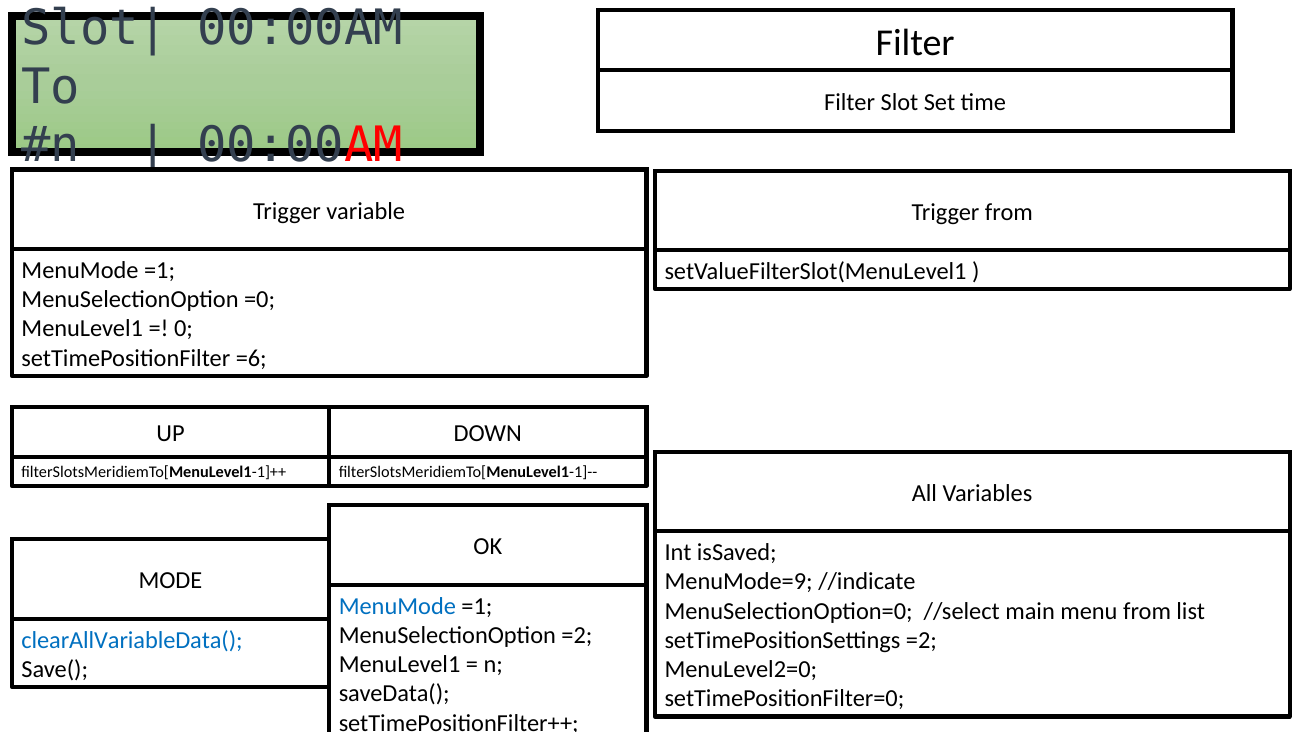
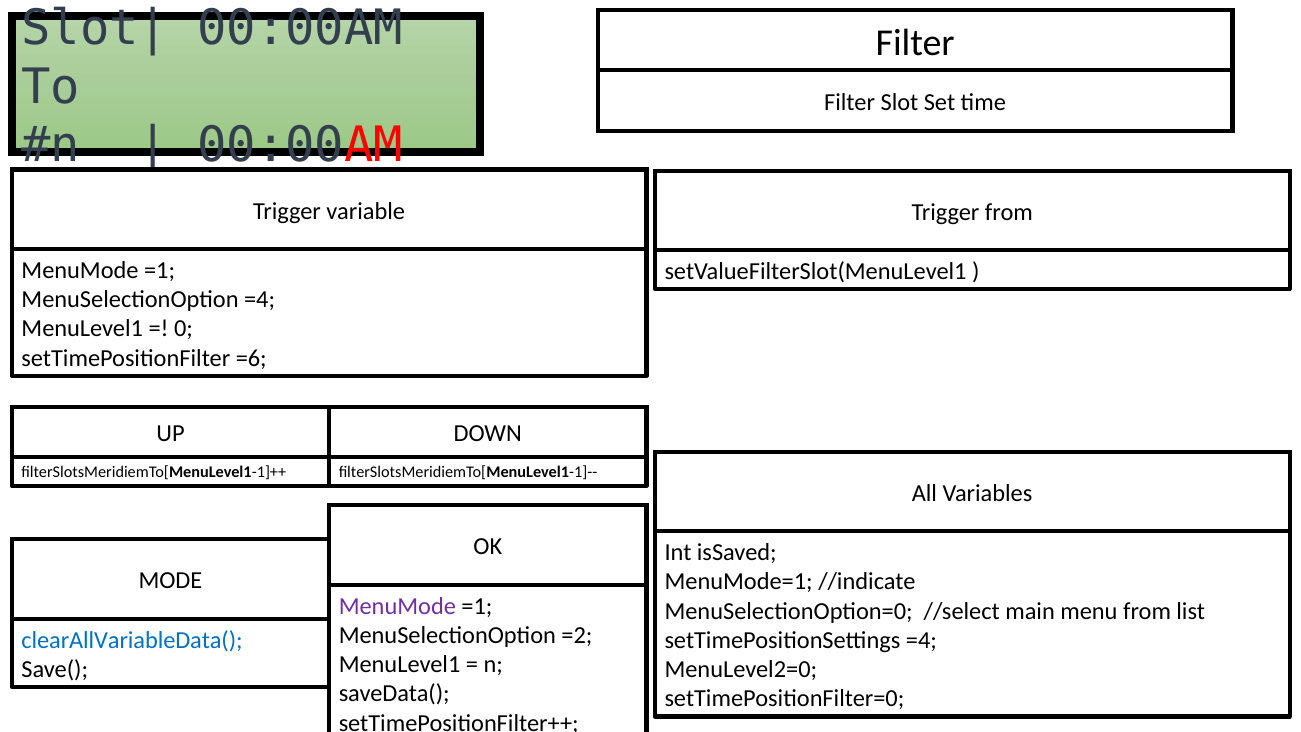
MenuSelectionOption =0: =0 -> =4
MenuMode=9: MenuMode=9 -> MenuMode=1
MenuMode at (397, 606) colour: blue -> purple
setTimePositionSettings =2: =2 -> =4
